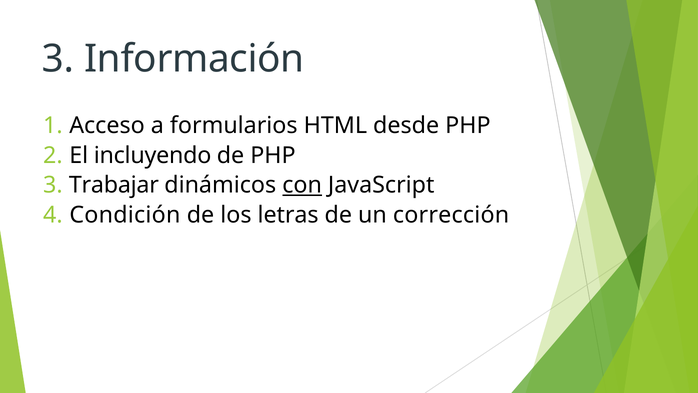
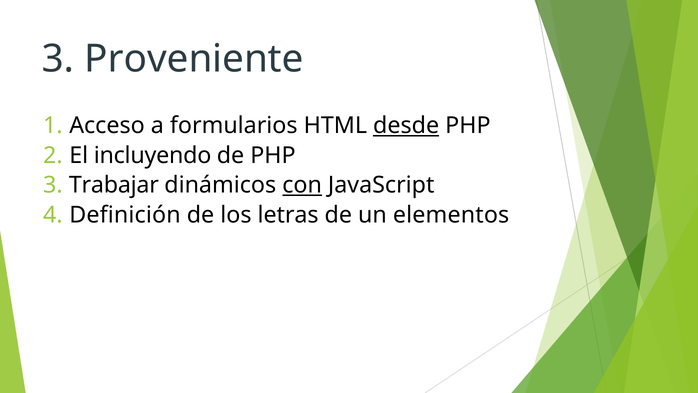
Información: Información -> Proveniente
desde underline: none -> present
Condición: Condición -> Definición
corrección: corrección -> elementos
